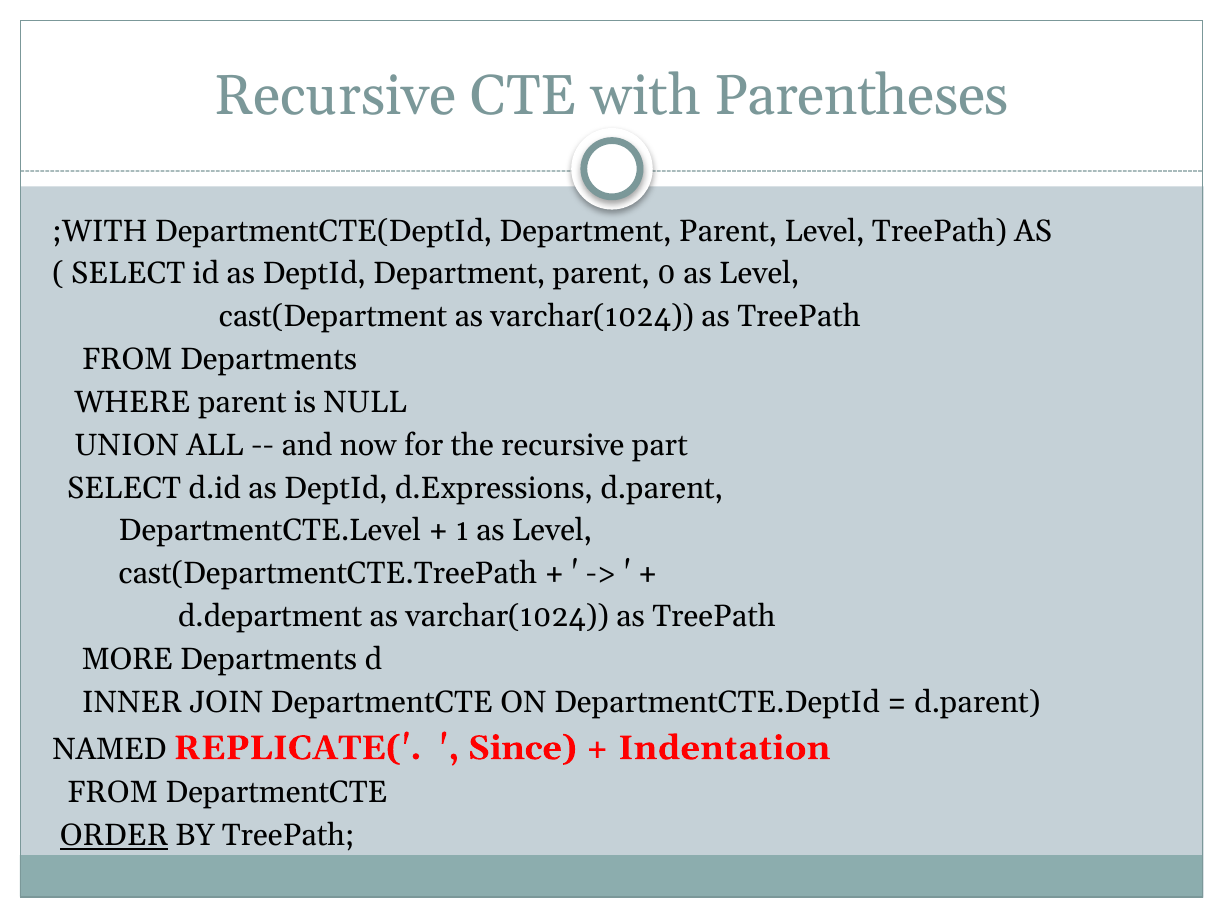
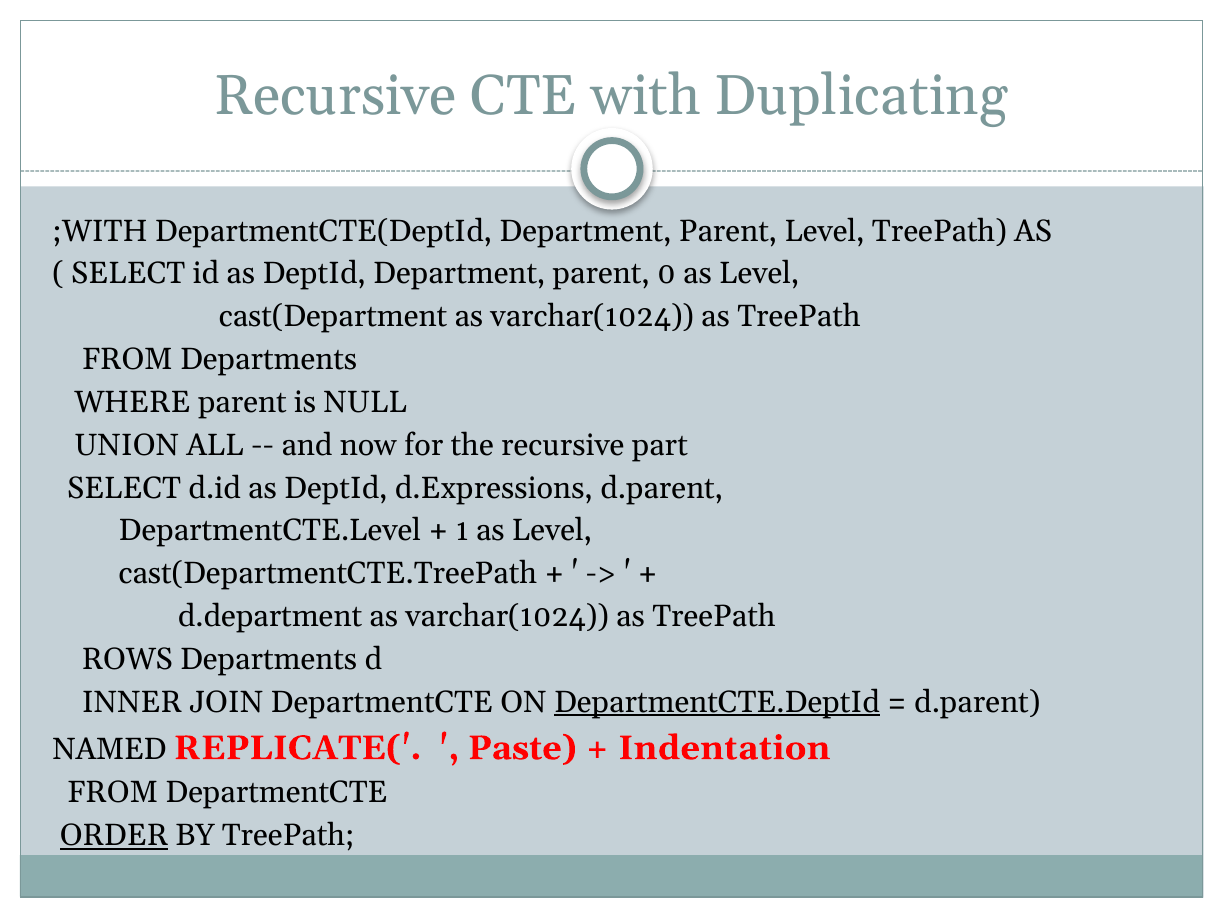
Parentheses: Parentheses -> Duplicating
MORE: MORE -> ROWS
DepartmentCTE.DeptId underline: none -> present
Since: Since -> Paste
